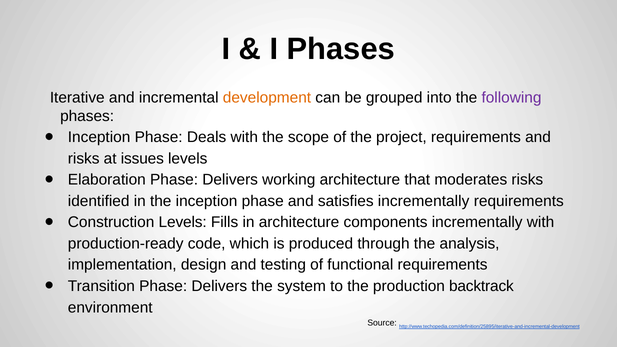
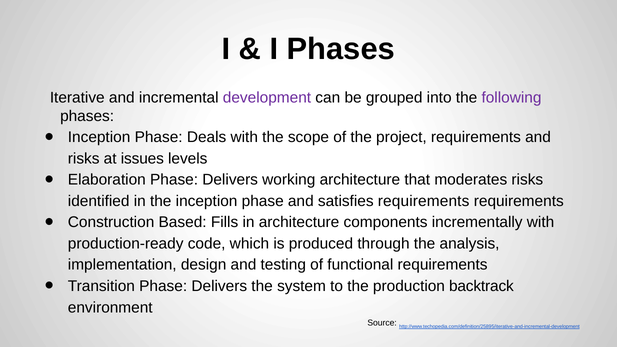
development colour: orange -> purple
satisfies incrementally: incrementally -> requirements
Construction Levels: Levels -> Based
